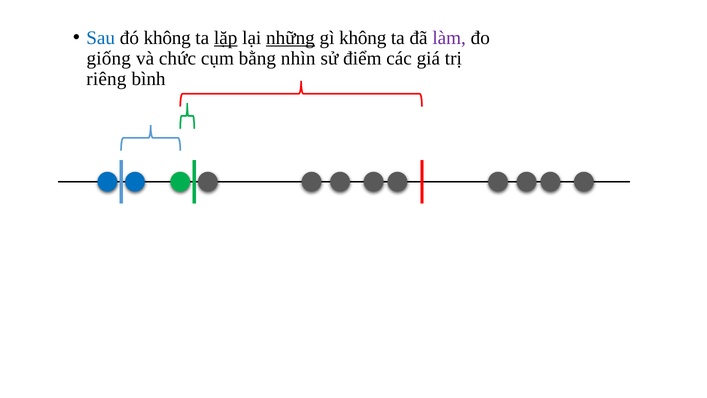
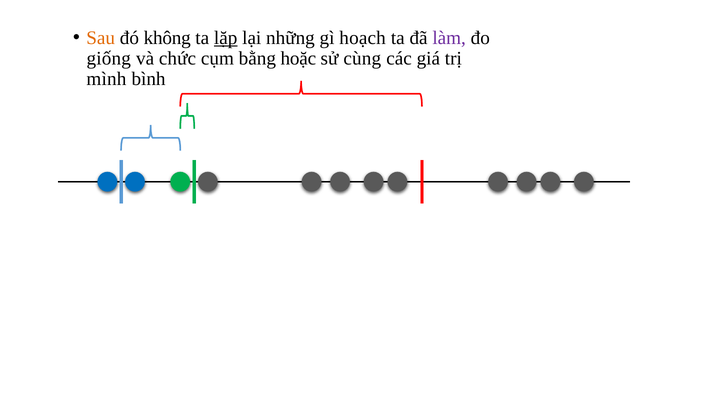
Sau colour: blue -> orange
những underline: present -> none
gì không: không -> hoạch
nhìn: nhìn -> hoặc
điểm: điểm -> cùng
riêng: riêng -> mình
